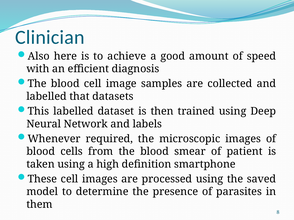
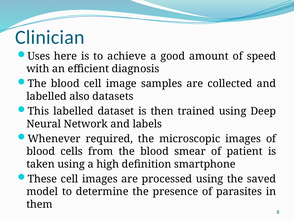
Also: Also -> Uses
that: that -> also
